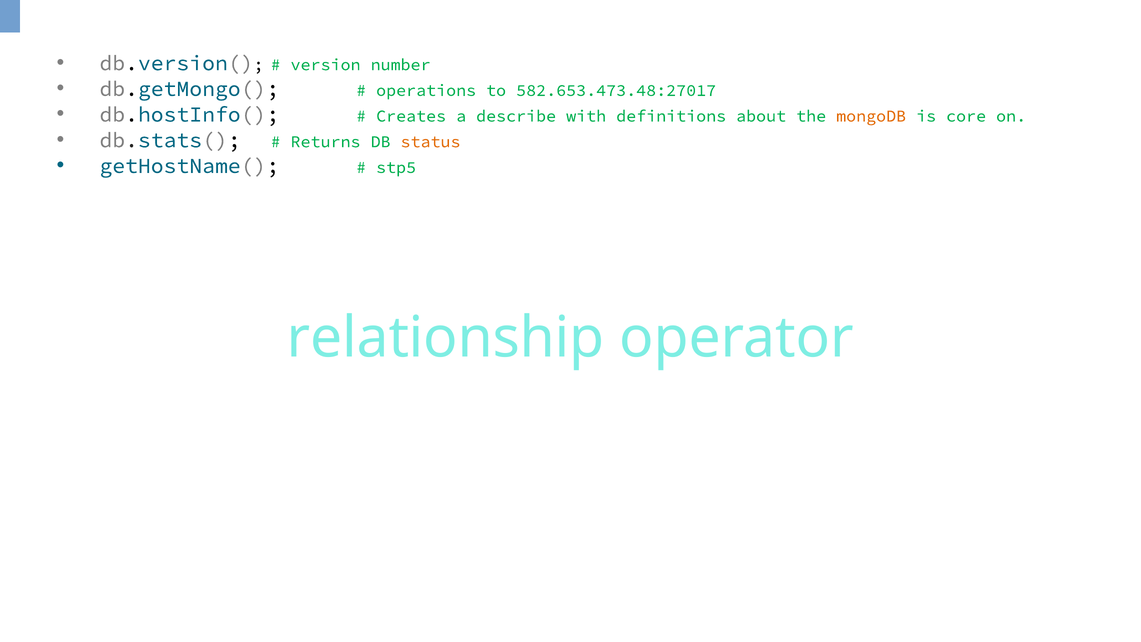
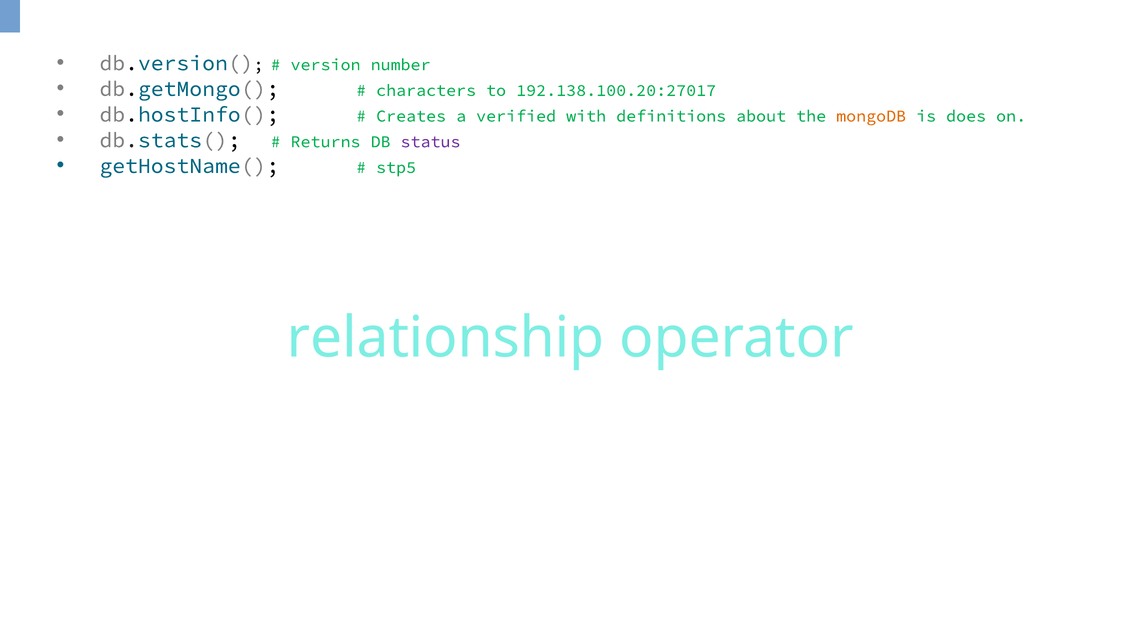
operations: operations -> characters
582.653.473.48:27017: 582.653.473.48:27017 -> 192.138.100.20:27017
describe: describe -> verified
core: core -> does
status colour: orange -> purple
